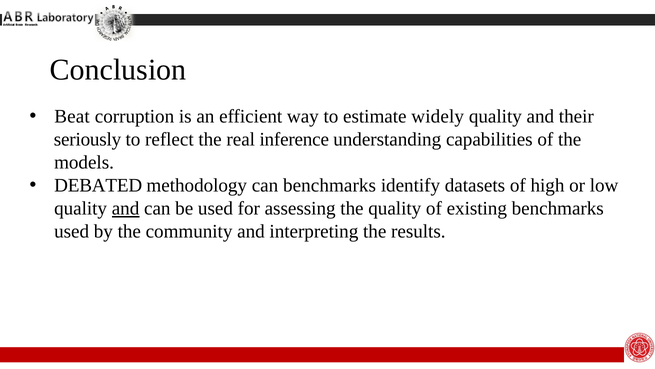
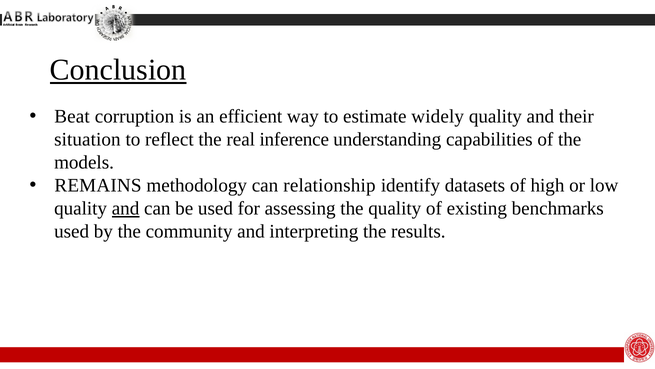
Conclusion underline: none -> present
seriously: seriously -> situation
DEBATED: DEBATED -> REMAINS
can benchmarks: benchmarks -> relationship
